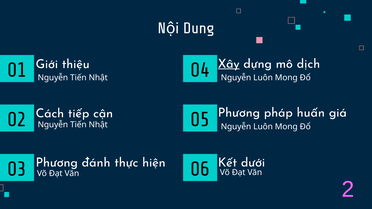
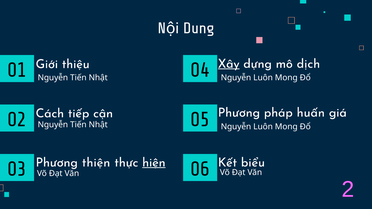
đánh: đánh -> thiện
hiện underline: none -> present
dưới: dưới -> biểu
